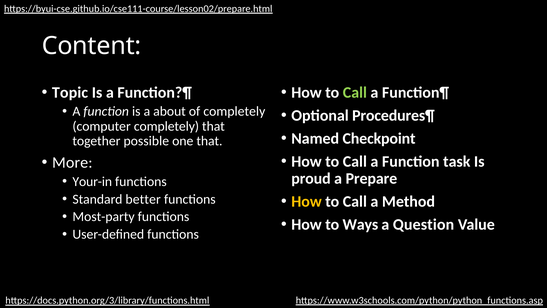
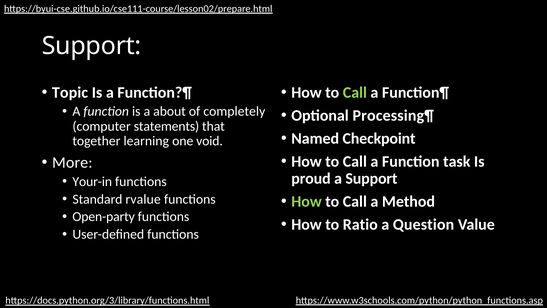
Content at (91, 46): Content -> Support
Procedures¶: Procedures¶ -> Processing¶
computer completely: completely -> statements
possible: possible -> learning
one that: that -> void
a Prepare: Prepare -> Support
better: better -> rvalue
How at (307, 201) colour: yellow -> light green
Most-party: Most-party -> Open-party
Ways: Ways -> Ratio
